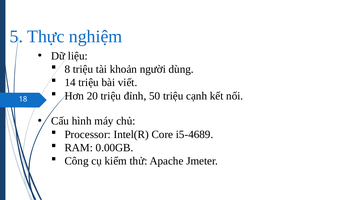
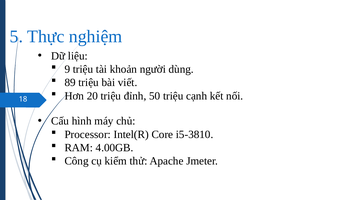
8: 8 -> 9
14: 14 -> 89
i5-4689: i5-4689 -> i5-3810
0.00GB: 0.00GB -> 4.00GB
